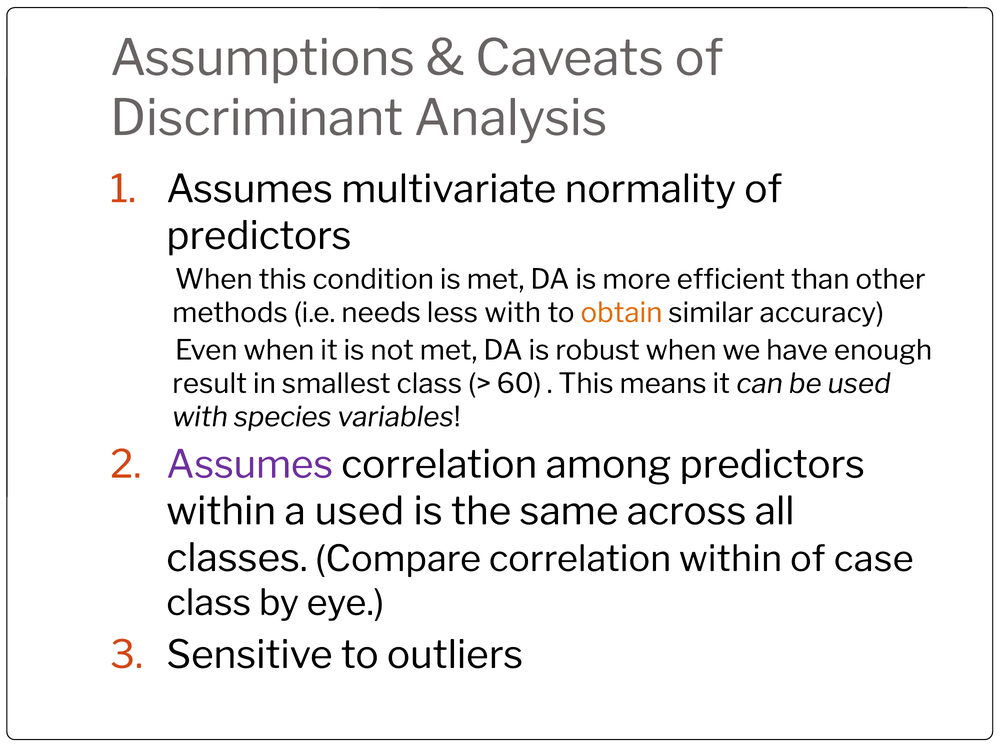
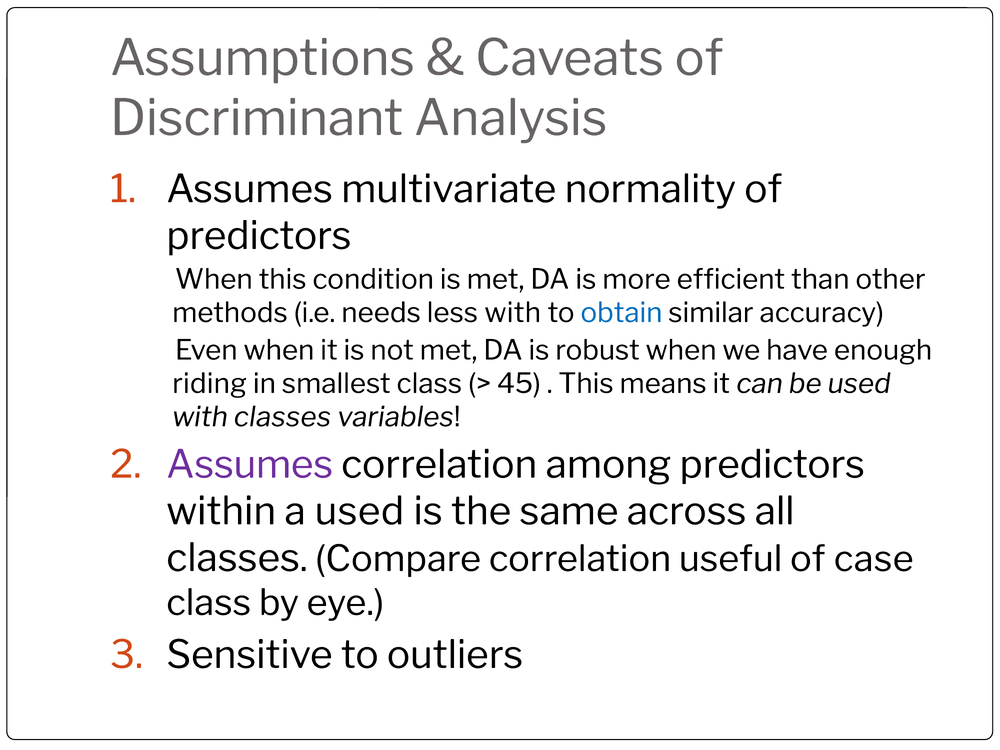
obtain colour: orange -> blue
result: result -> riding
60: 60 -> 45
with species: species -> classes
correlation within: within -> useful
